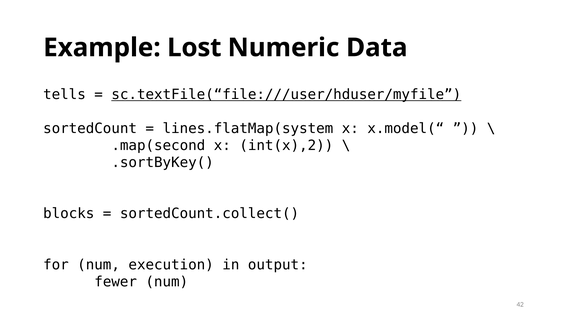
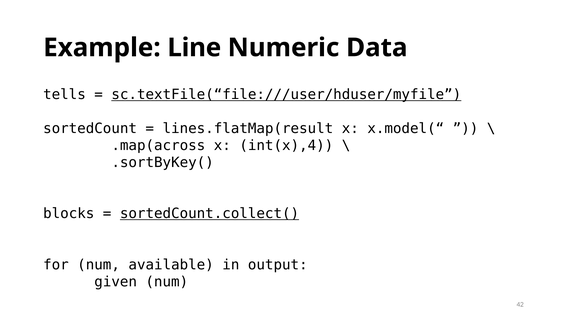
Lost: Lost -> Line
lines.flatMap(system: lines.flatMap(system -> lines.flatMap(result
.map(second: .map(second -> .map(across
int(x),2: int(x),2 -> int(x),4
sortedCount.collect( underline: none -> present
execution: execution -> available
fewer: fewer -> given
